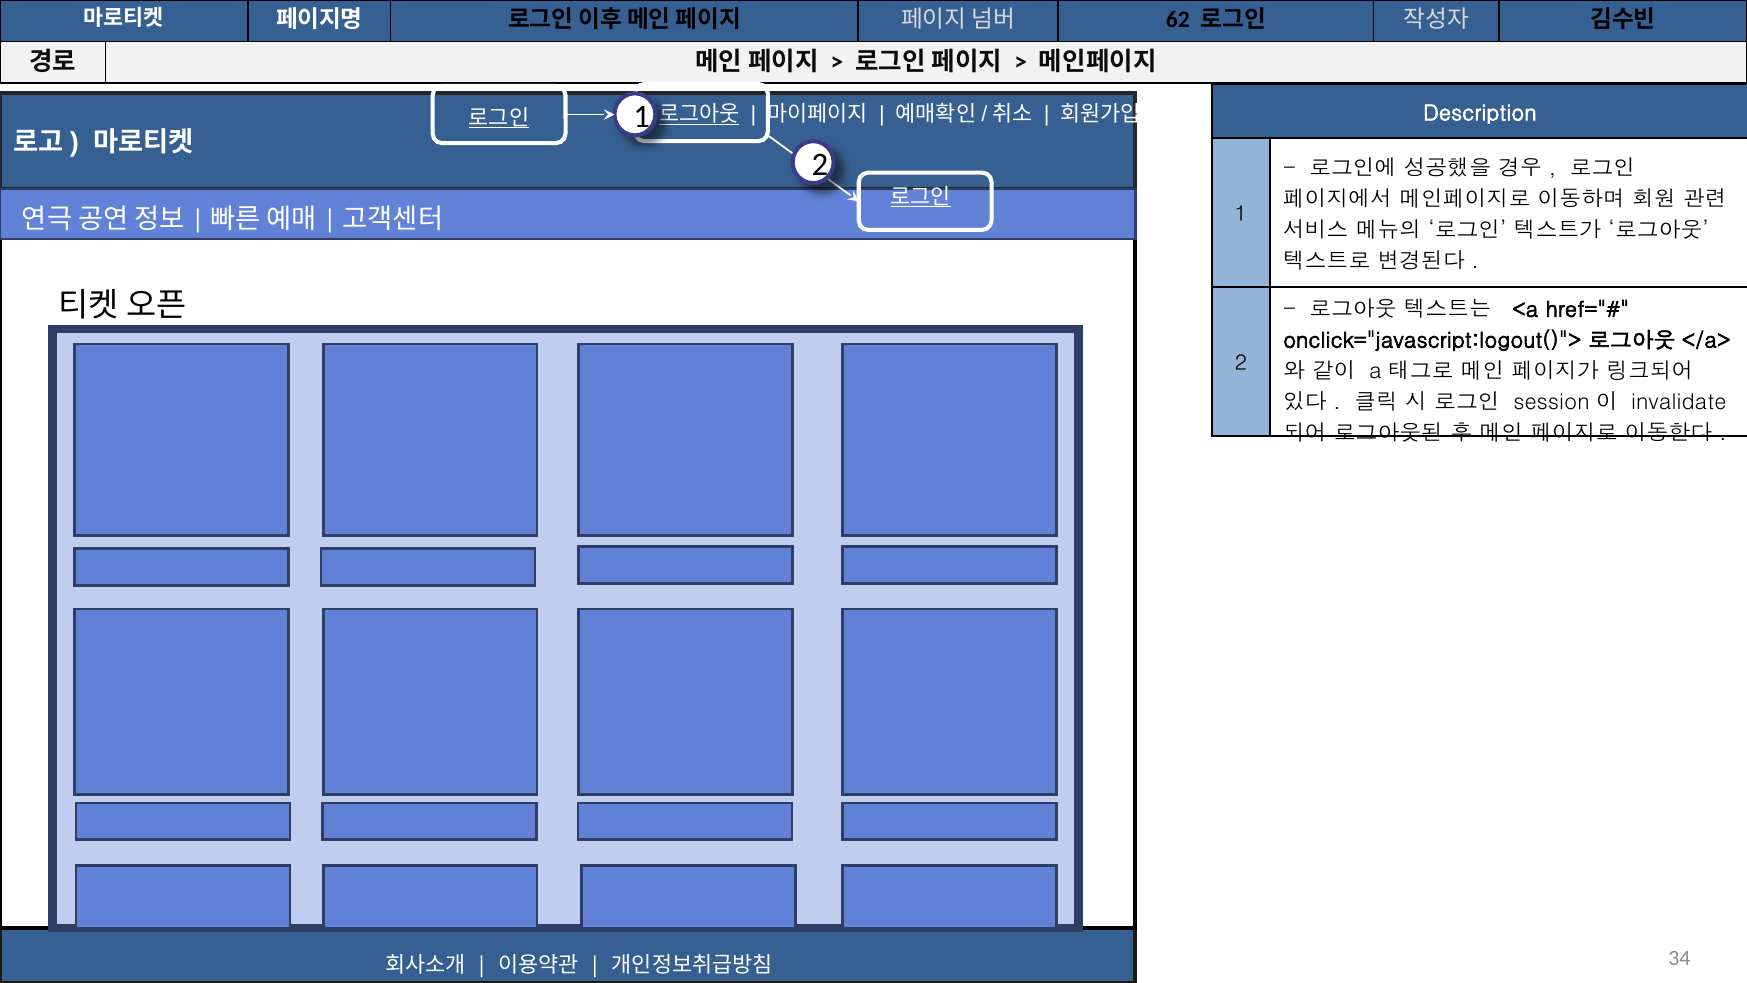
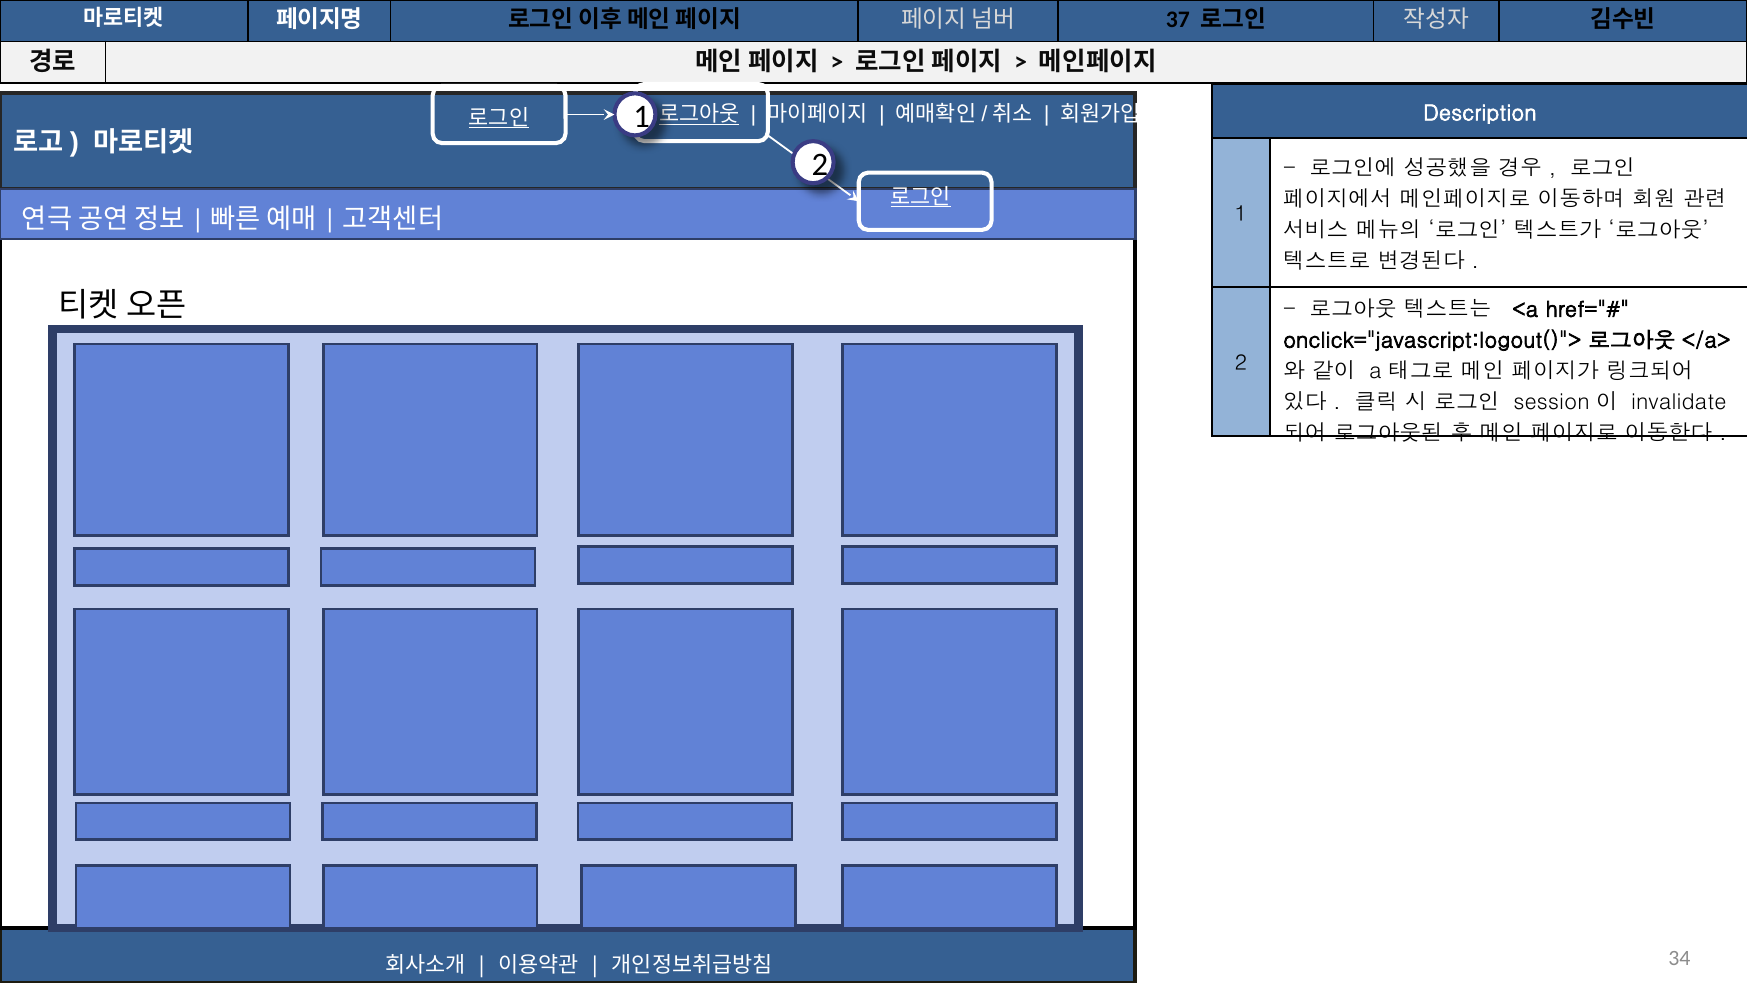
62: 62 -> 37
